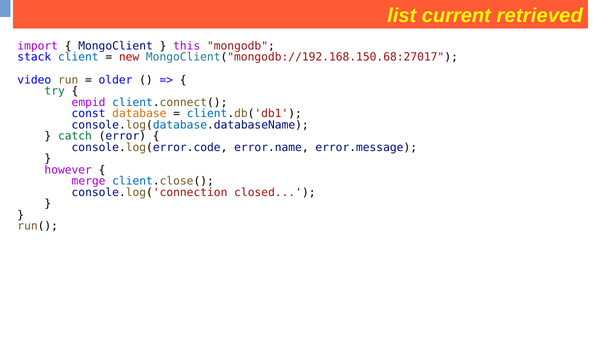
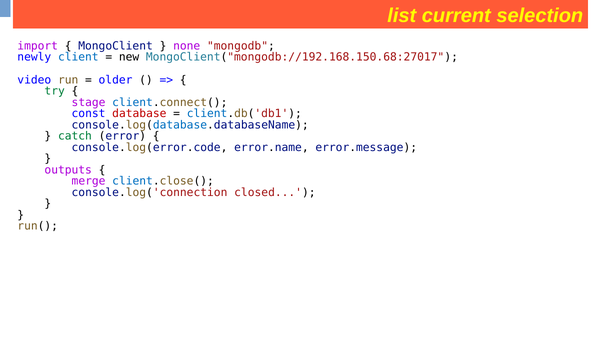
retrieved: retrieved -> selection
this: this -> none
stack: stack -> newly
new colour: red -> black
empid: empid -> stage
database colour: orange -> red
however: however -> outputs
